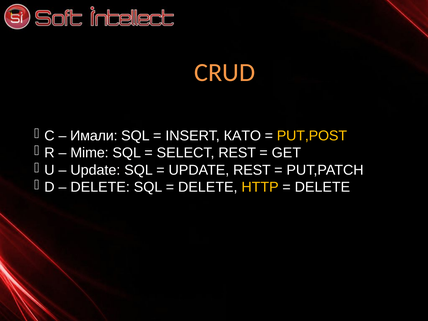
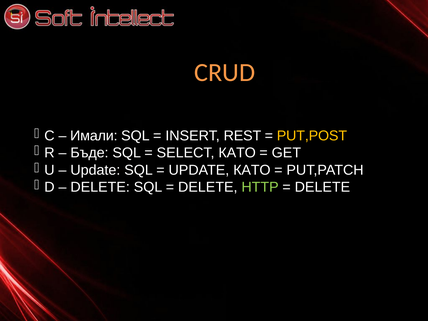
КАТО: КАТО -> REST
Mime: Mime -> Бъде
SELECT REST: REST -> КАТО
UPDATE REST: REST -> КАТО
HTTP colour: yellow -> light green
